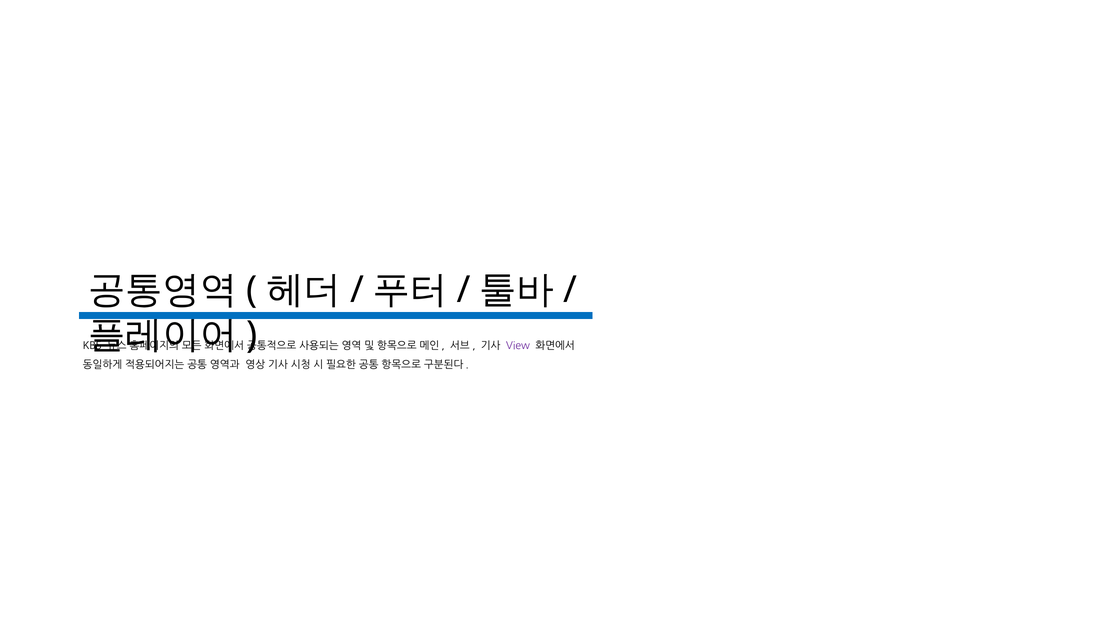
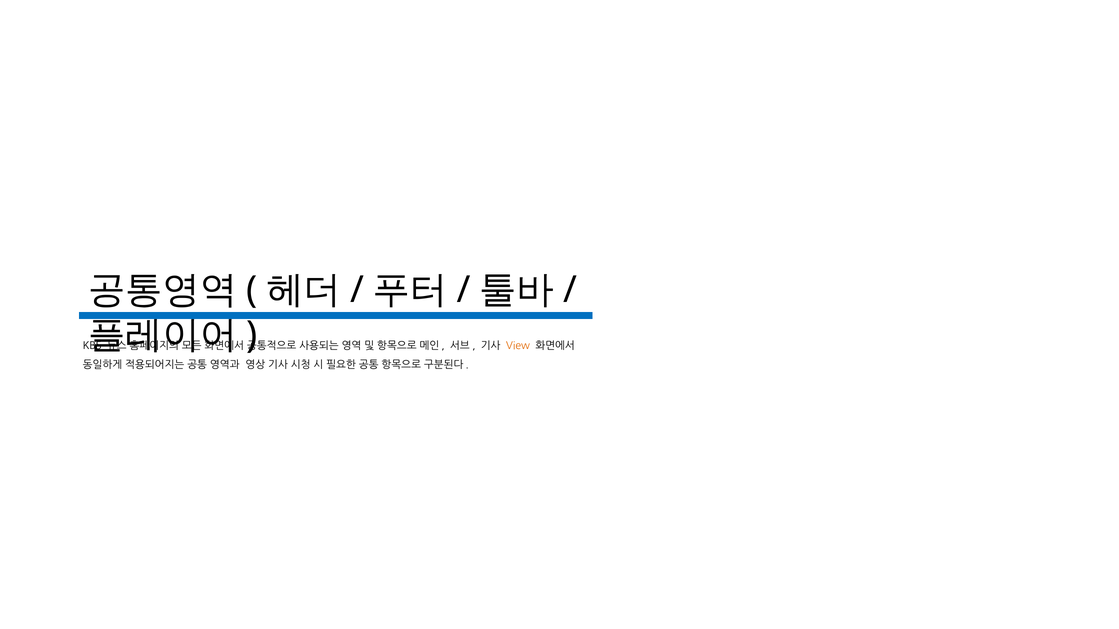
View colour: purple -> orange
